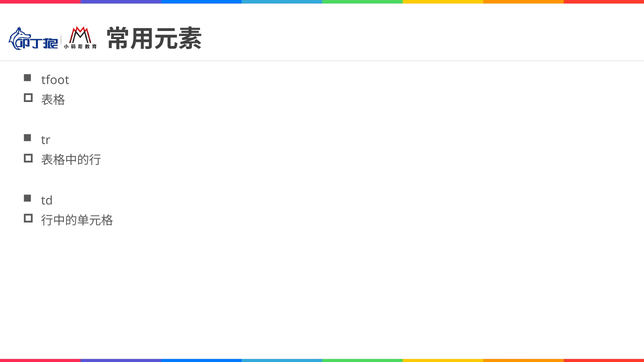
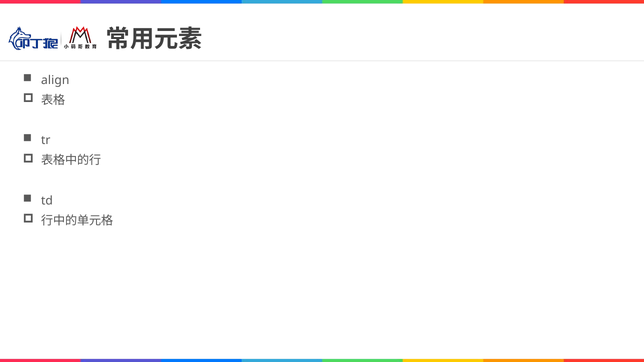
tfoot: tfoot -> align
